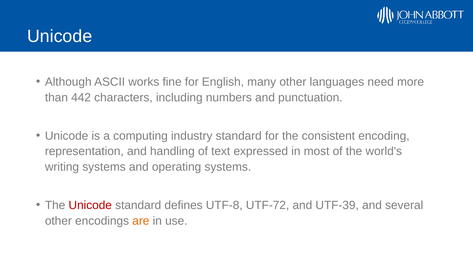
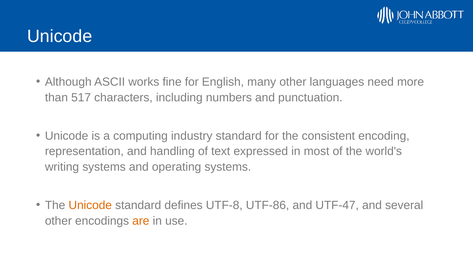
442: 442 -> 517
Unicode at (90, 205) colour: red -> orange
UTF-72: UTF-72 -> UTF-86
UTF-39: UTF-39 -> UTF-47
